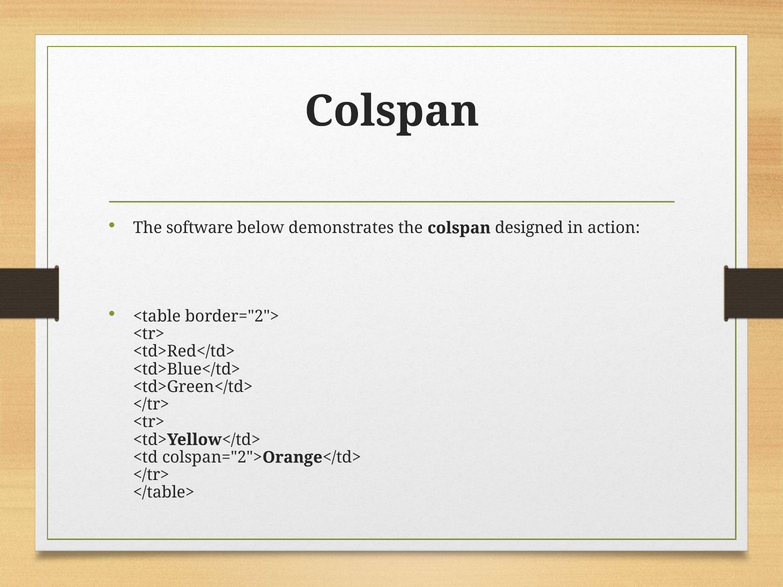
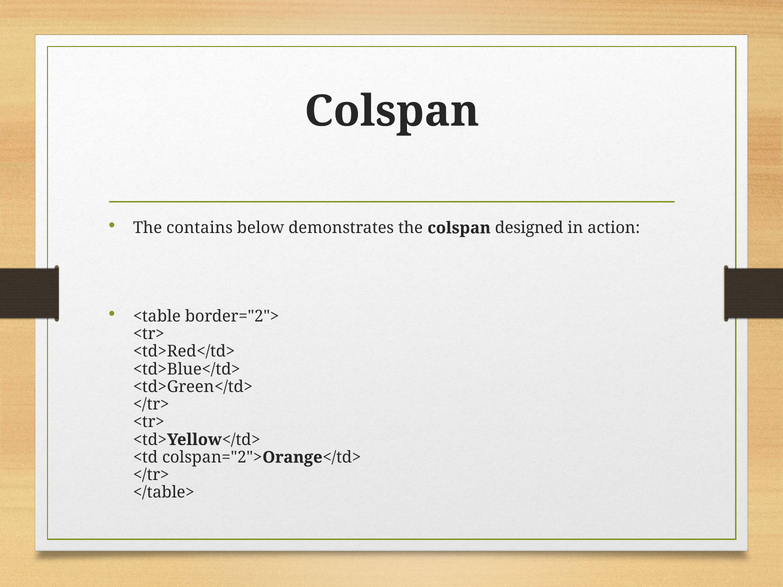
software: software -> contains
